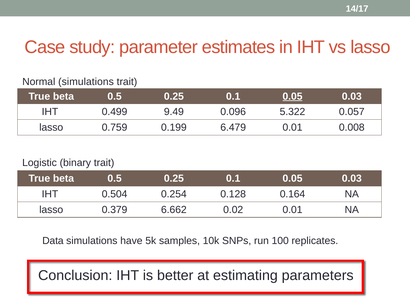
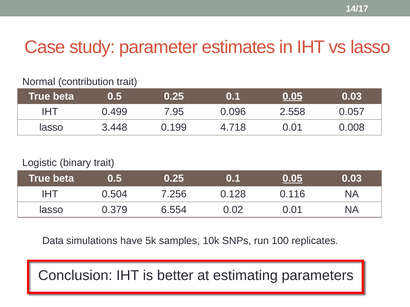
Normal simulations: simulations -> contribution
9.49: 9.49 -> 7.95
5.322: 5.322 -> 2.558
0.759: 0.759 -> 3.448
6.479: 6.479 -> 4.718
0.05 at (293, 179) underline: none -> present
0.254: 0.254 -> 7.256
0.164: 0.164 -> 0.116
6.662: 6.662 -> 6.554
